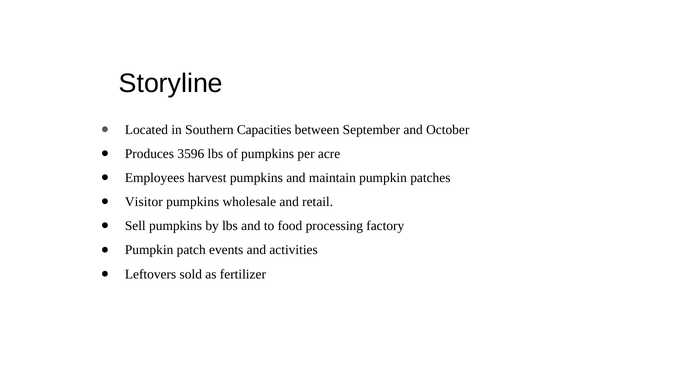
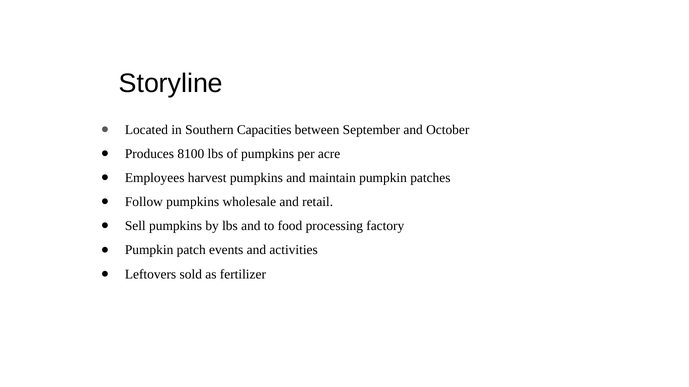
3596: 3596 -> 8100
Visitor: Visitor -> Follow
